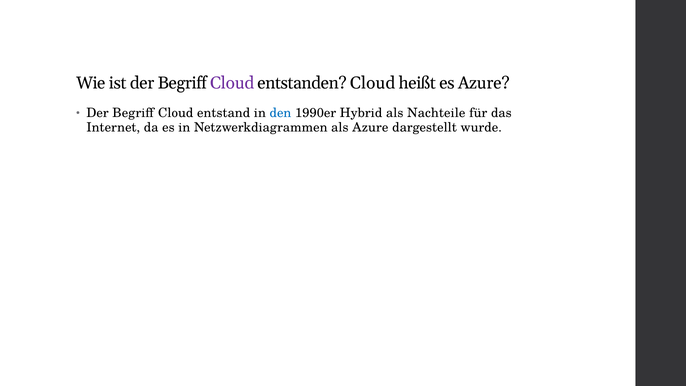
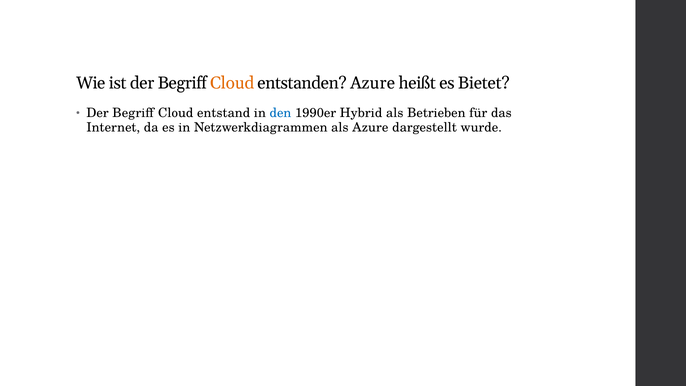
Cloud at (232, 83) colour: purple -> orange
entstanden Cloud: Cloud -> Azure
es Azure: Azure -> Bietet
Nachteile: Nachteile -> Betrieben
